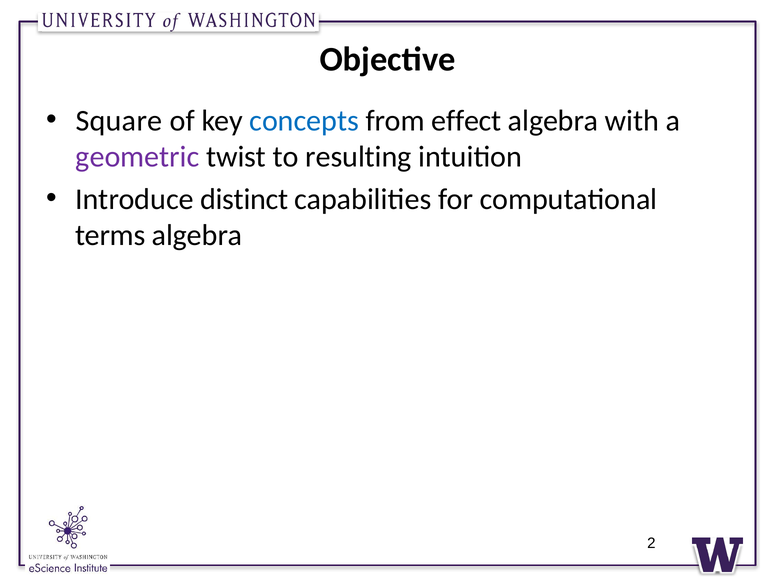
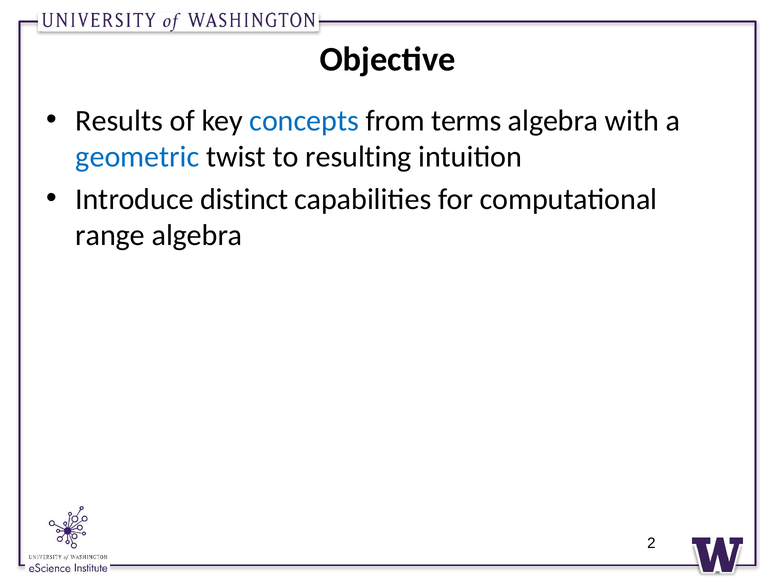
Square: Square -> Results
effect: effect -> terms
geometric colour: purple -> blue
terms: terms -> range
